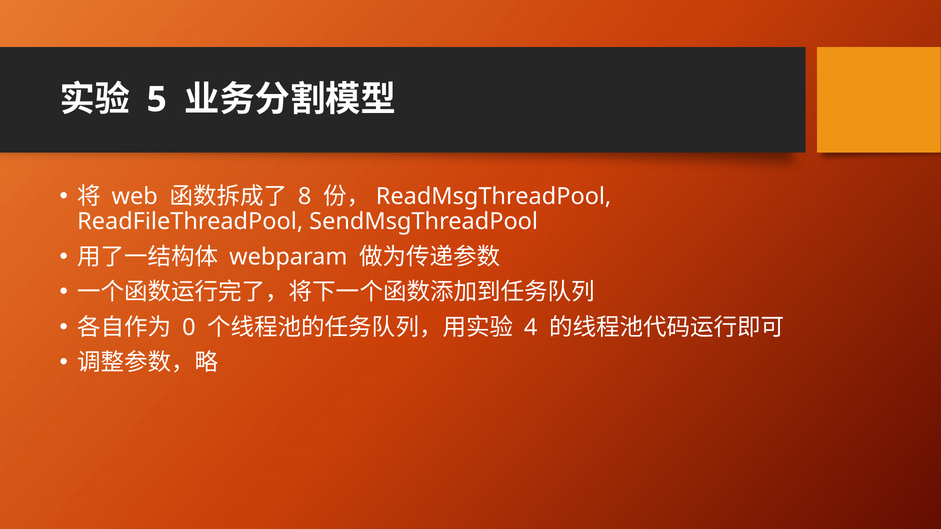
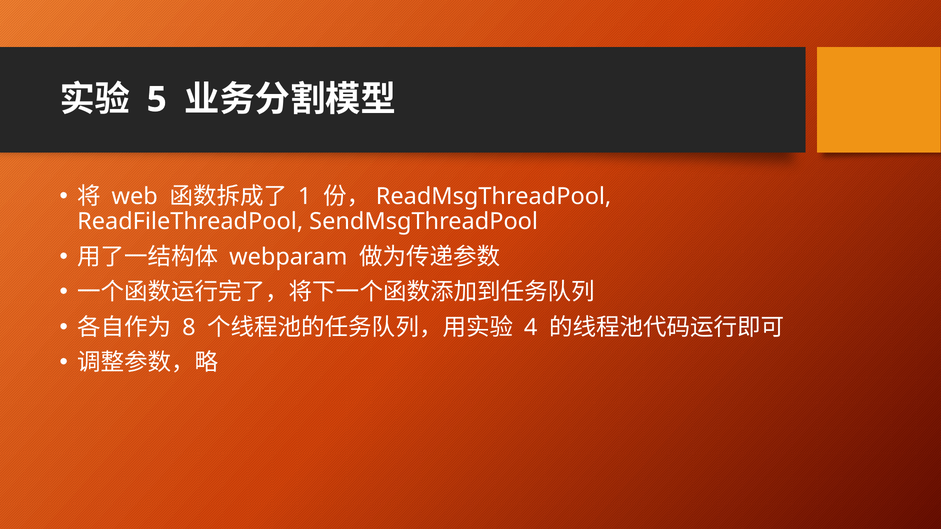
8: 8 -> 1
0: 0 -> 8
